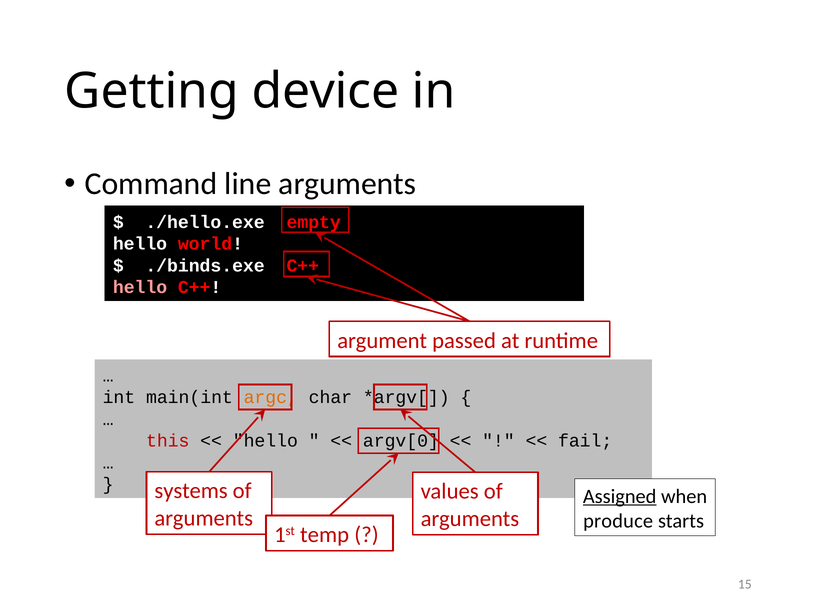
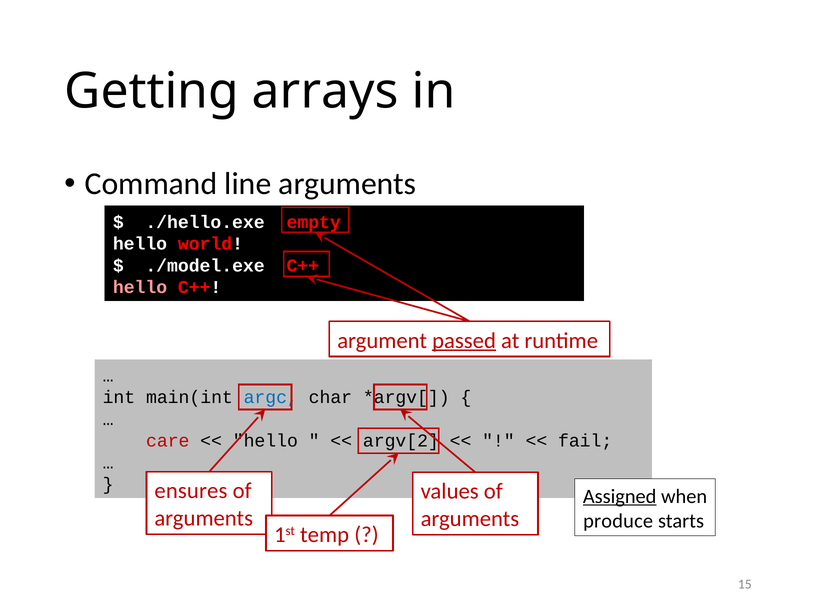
device: device -> arrays
./binds.exe: ./binds.exe -> ./model.exe
passed underline: none -> present
argc colour: orange -> blue
this: this -> care
argv[0: argv[0 -> argv[2
systems: systems -> ensures
